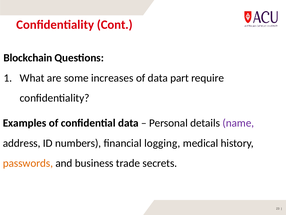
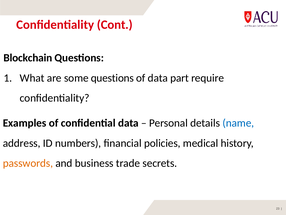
some increases: increases -> questions
name colour: purple -> blue
logging: logging -> policies
